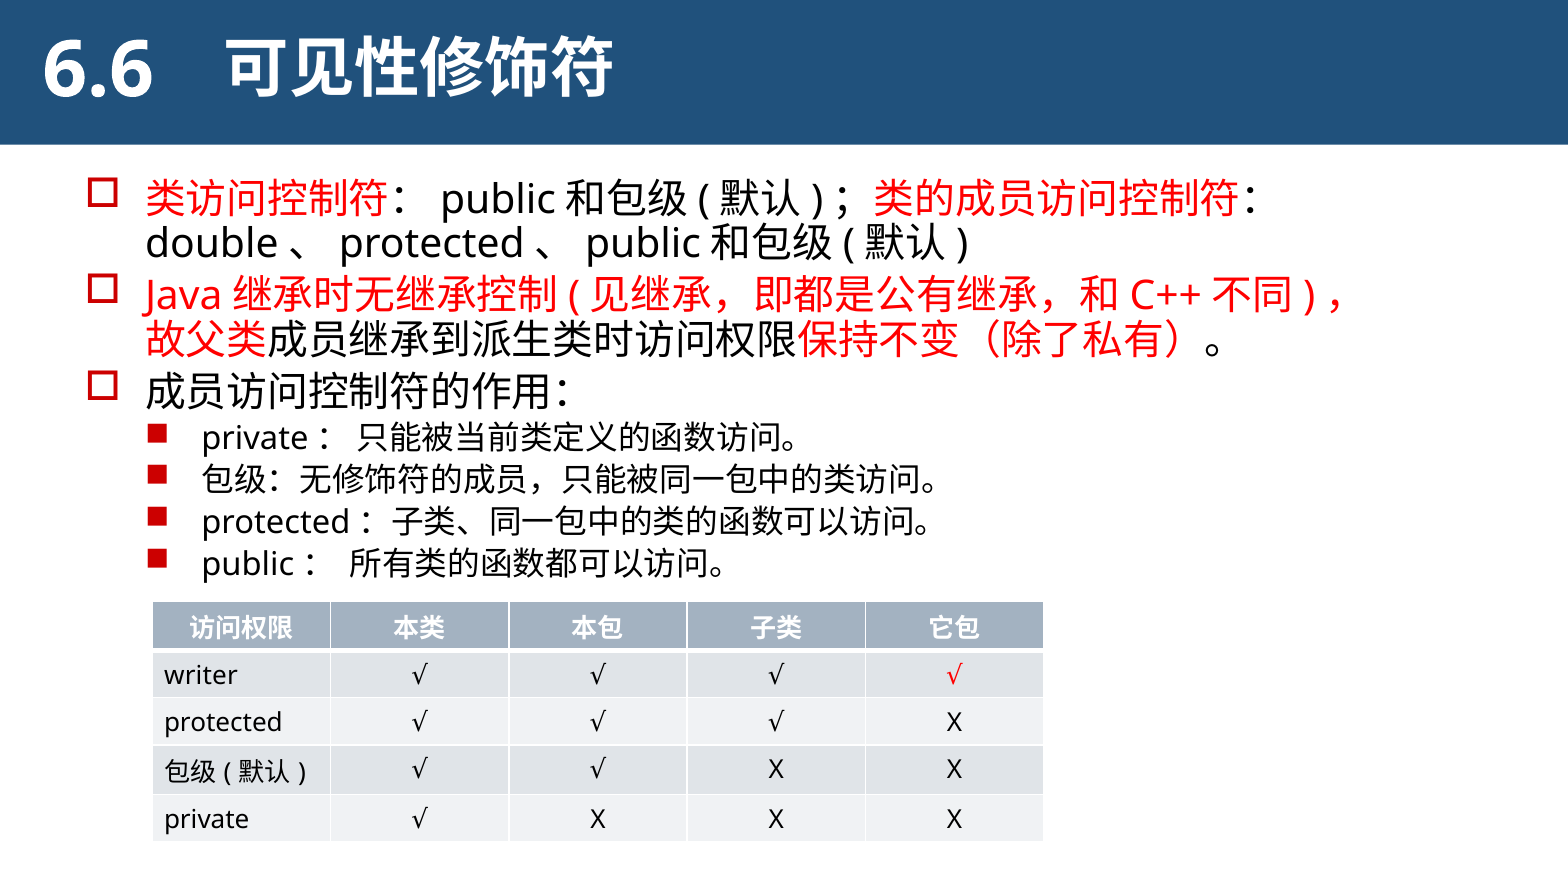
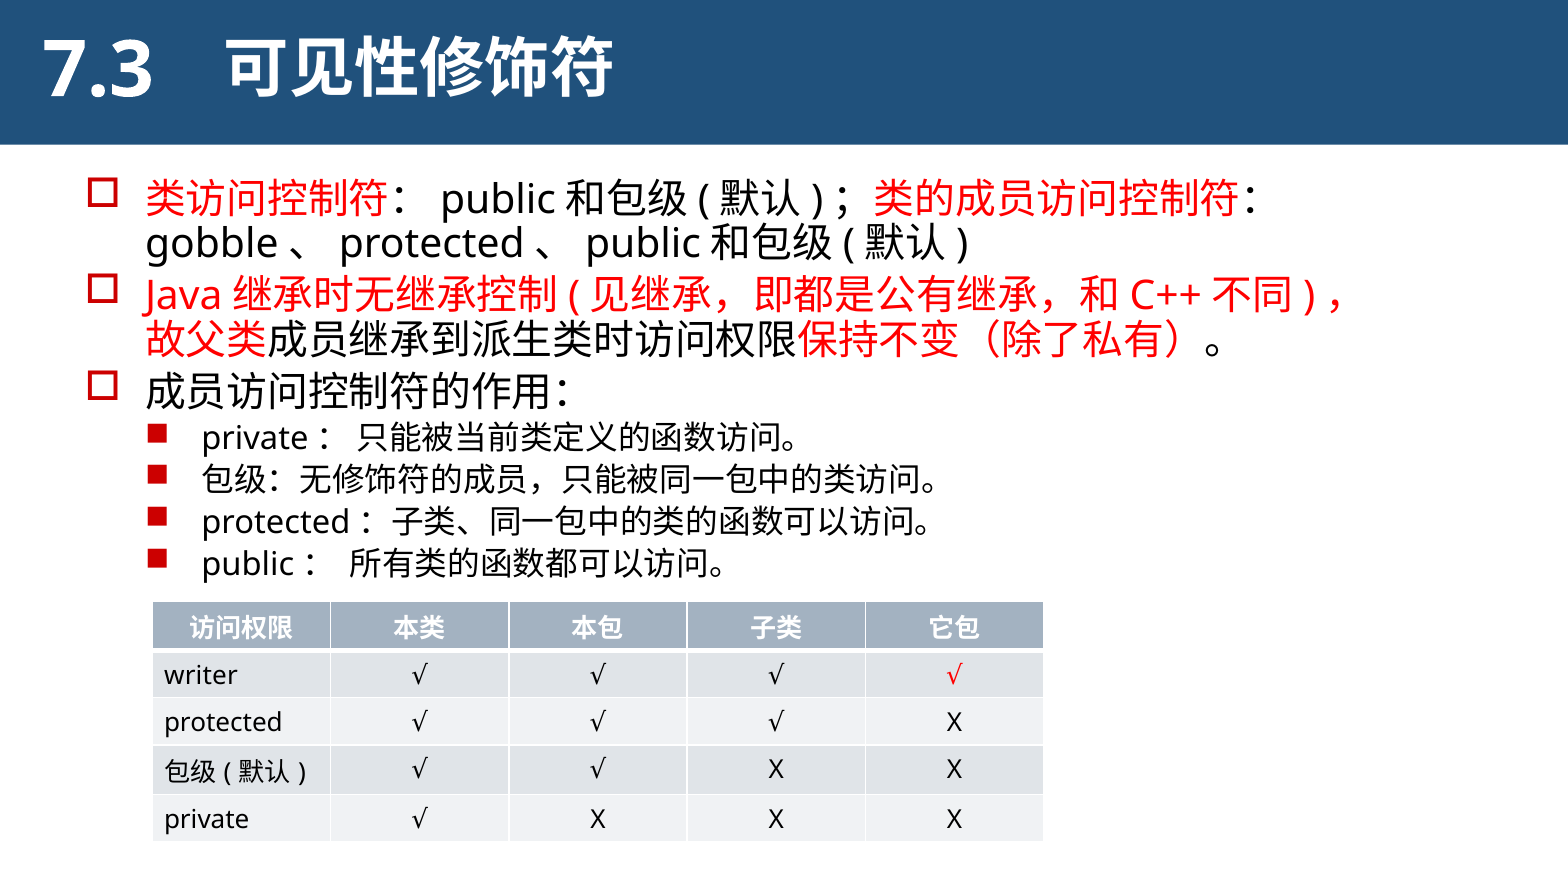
6.6: 6.6 -> 7.3
double: double -> gobble
